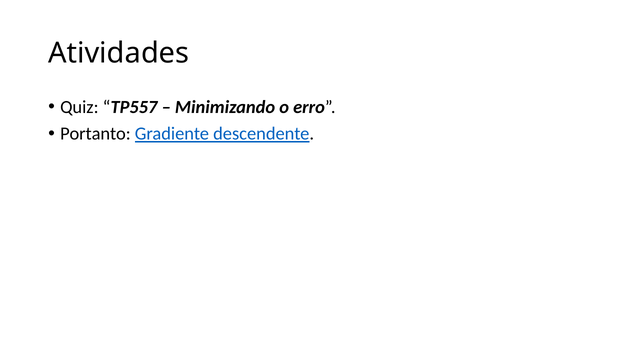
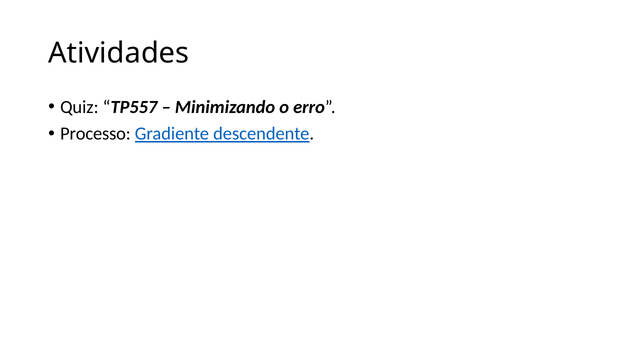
Portanto: Portanto -> Processo
